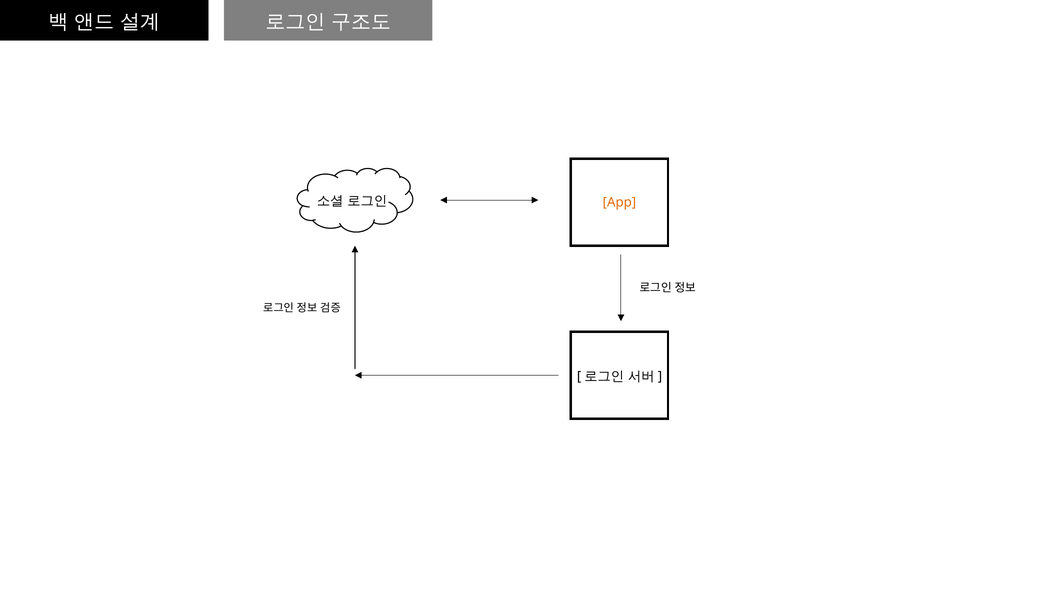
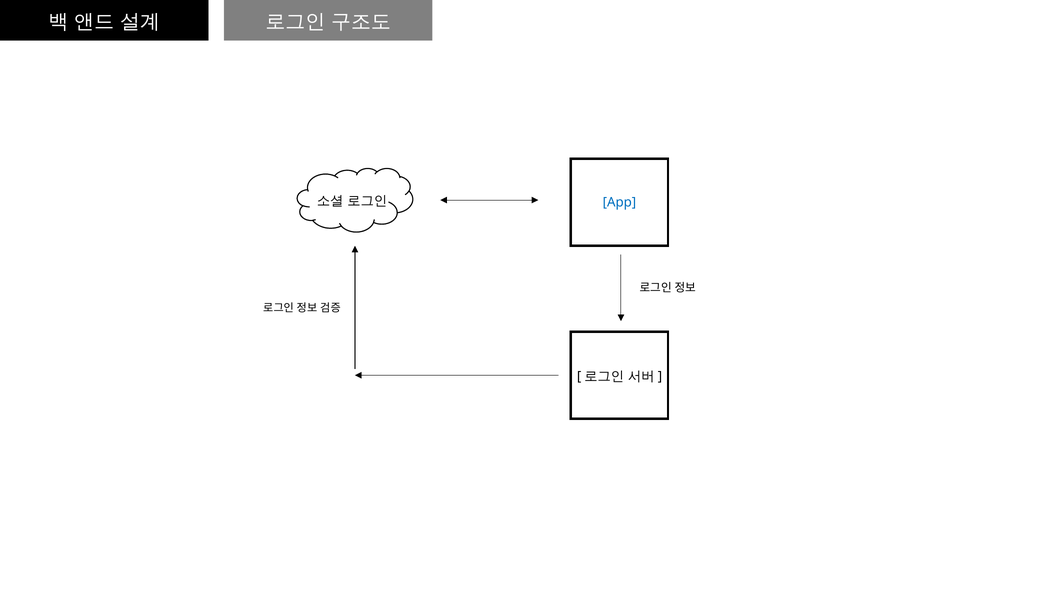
App colour: orange -> blue
